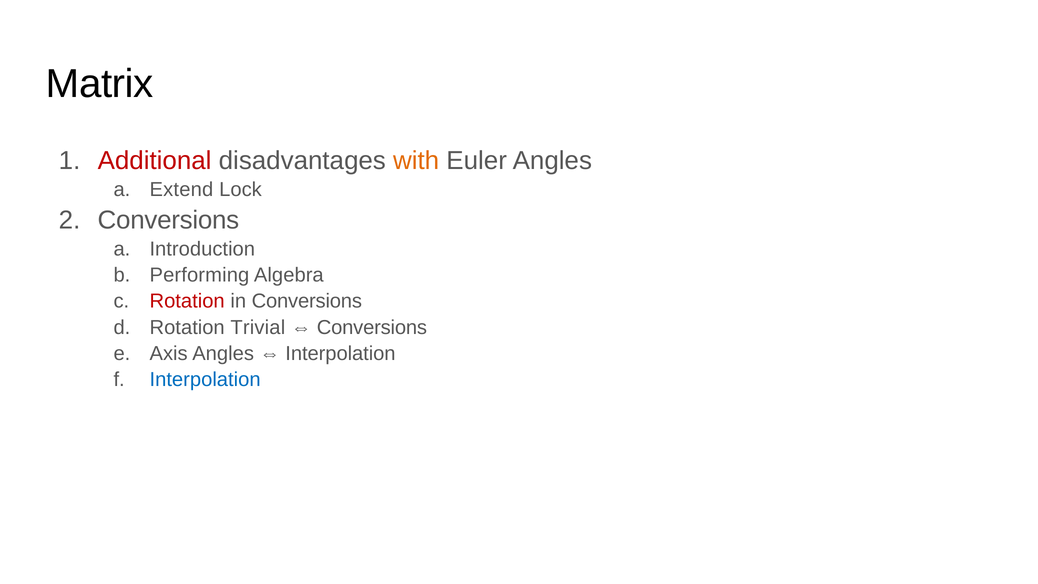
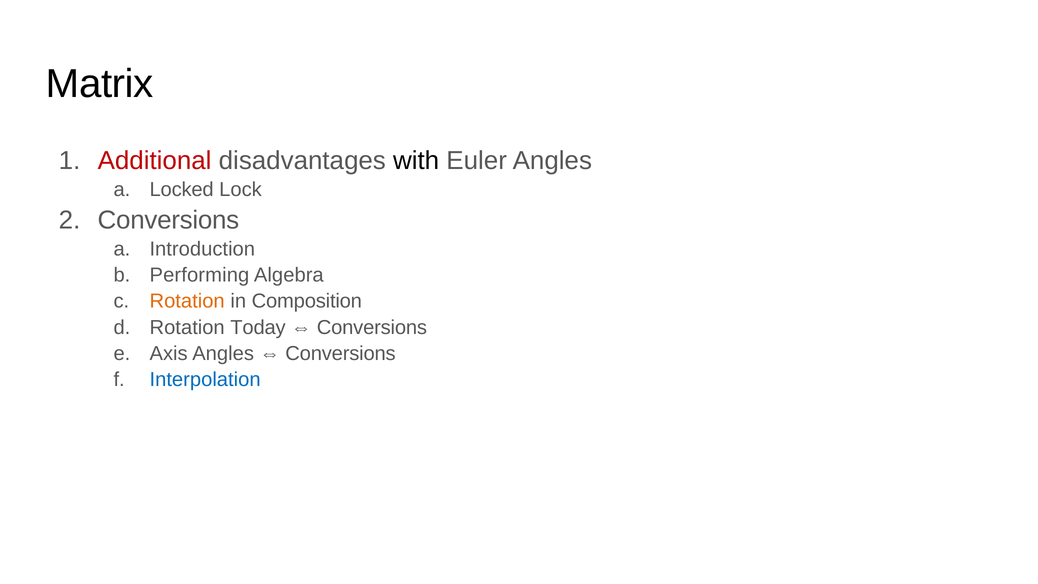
with colour: orange -> black
Extend: Extend -> Locked
Rotation at (187, 301) colour: red -> orange
in Conversions: Conversions -> Composition
Trivial: Trivial -> Today
Interpolation at (340, 353): Interpolation -> Conversions
